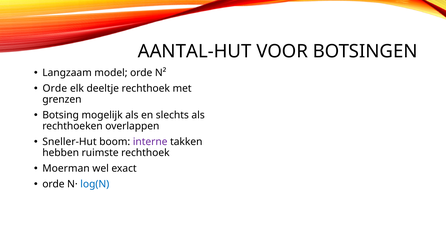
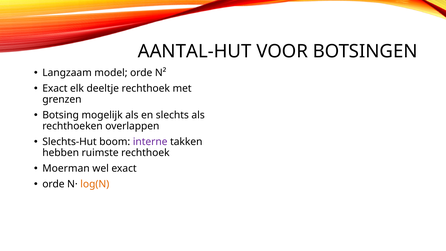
Orde at (55, 88): Orde -> Exact
Sneller-Hut: Sneller-Hut -> Slechts-Hut
log(N colour: blue -> orange
